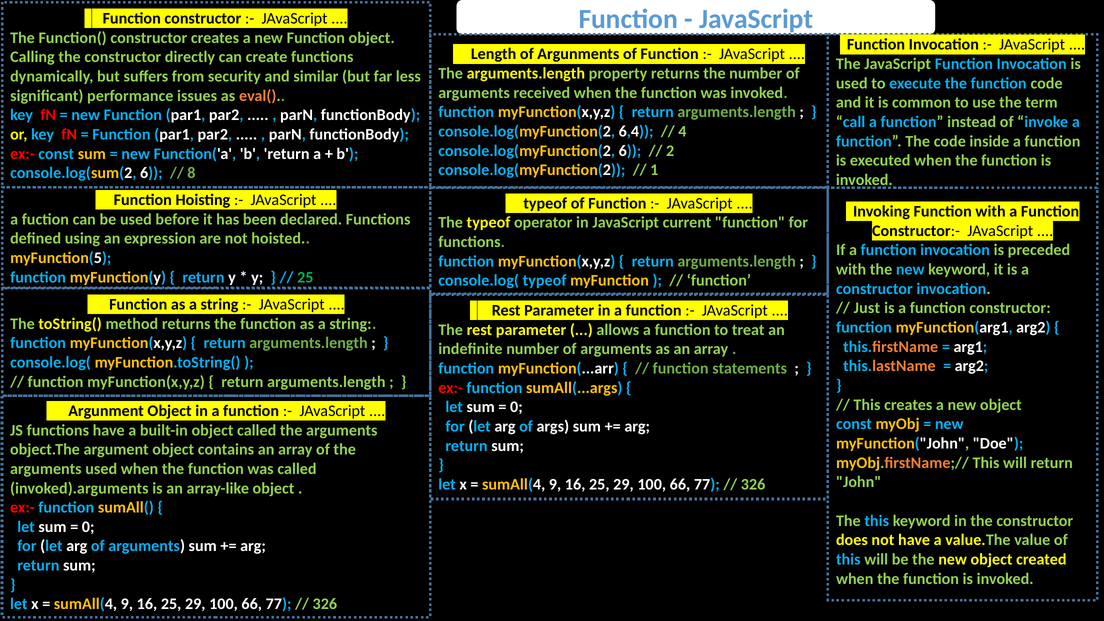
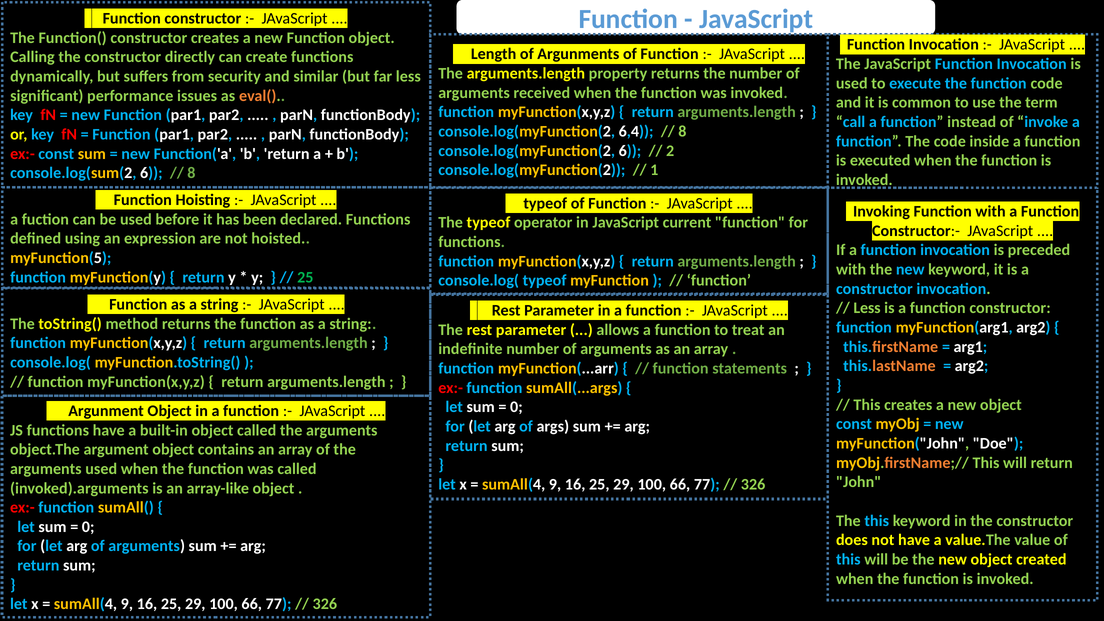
4 at (682, 132): 4 -> 8
Just at (867, 308): Just -> Less
